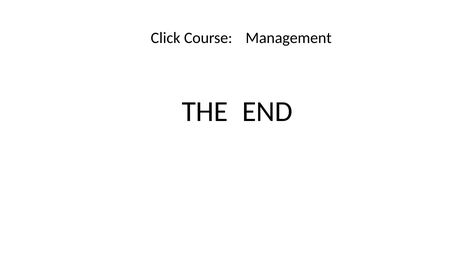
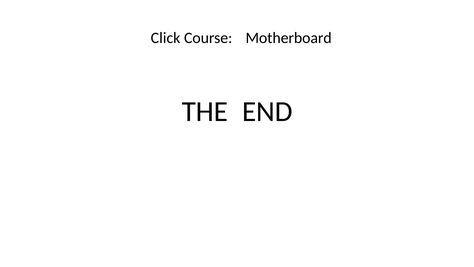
Management: Management -> Motherboard
